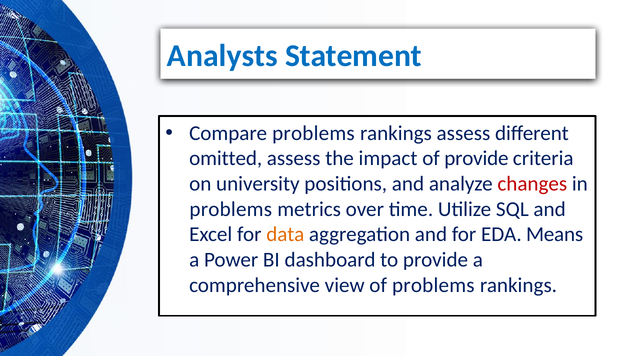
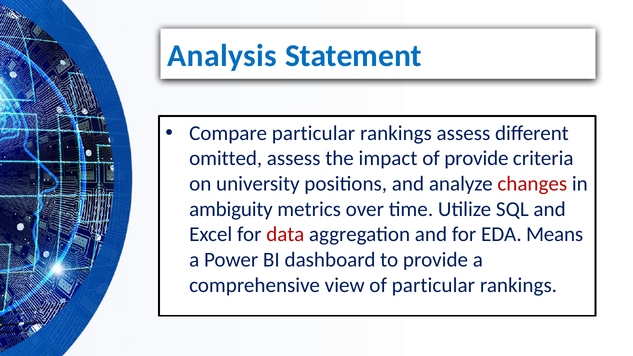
Analysts: Analysts -> Analysis
Compare problems: problems -> particular
problems at (231, 209): problems -> ambiguity
data colour: orange -> red
of problems: problems -> particular
